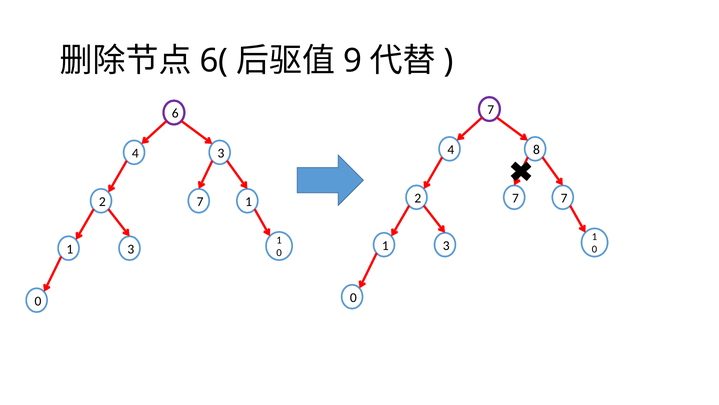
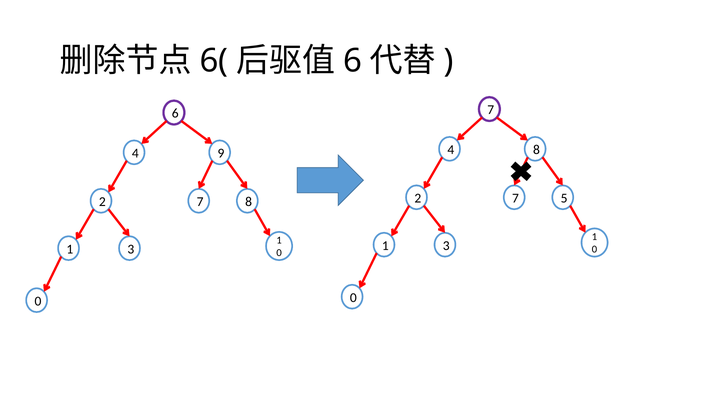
9 at (352, 61): 9 -> 6
4 3: 3 -> 9
7 7: 7 -> 5
1 at (249, 201): 1 -> 8
